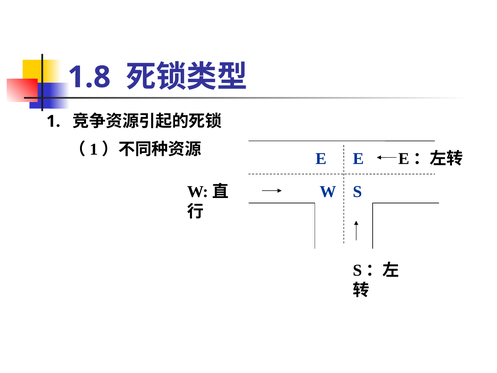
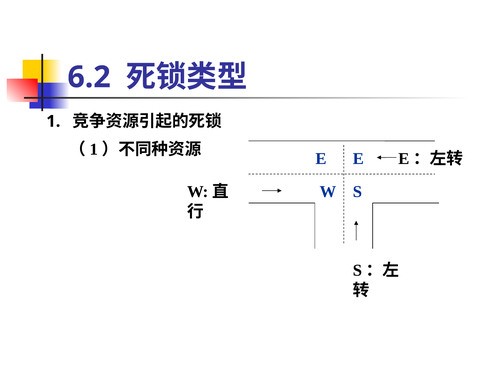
1.8: 1.8 -> 6.2
